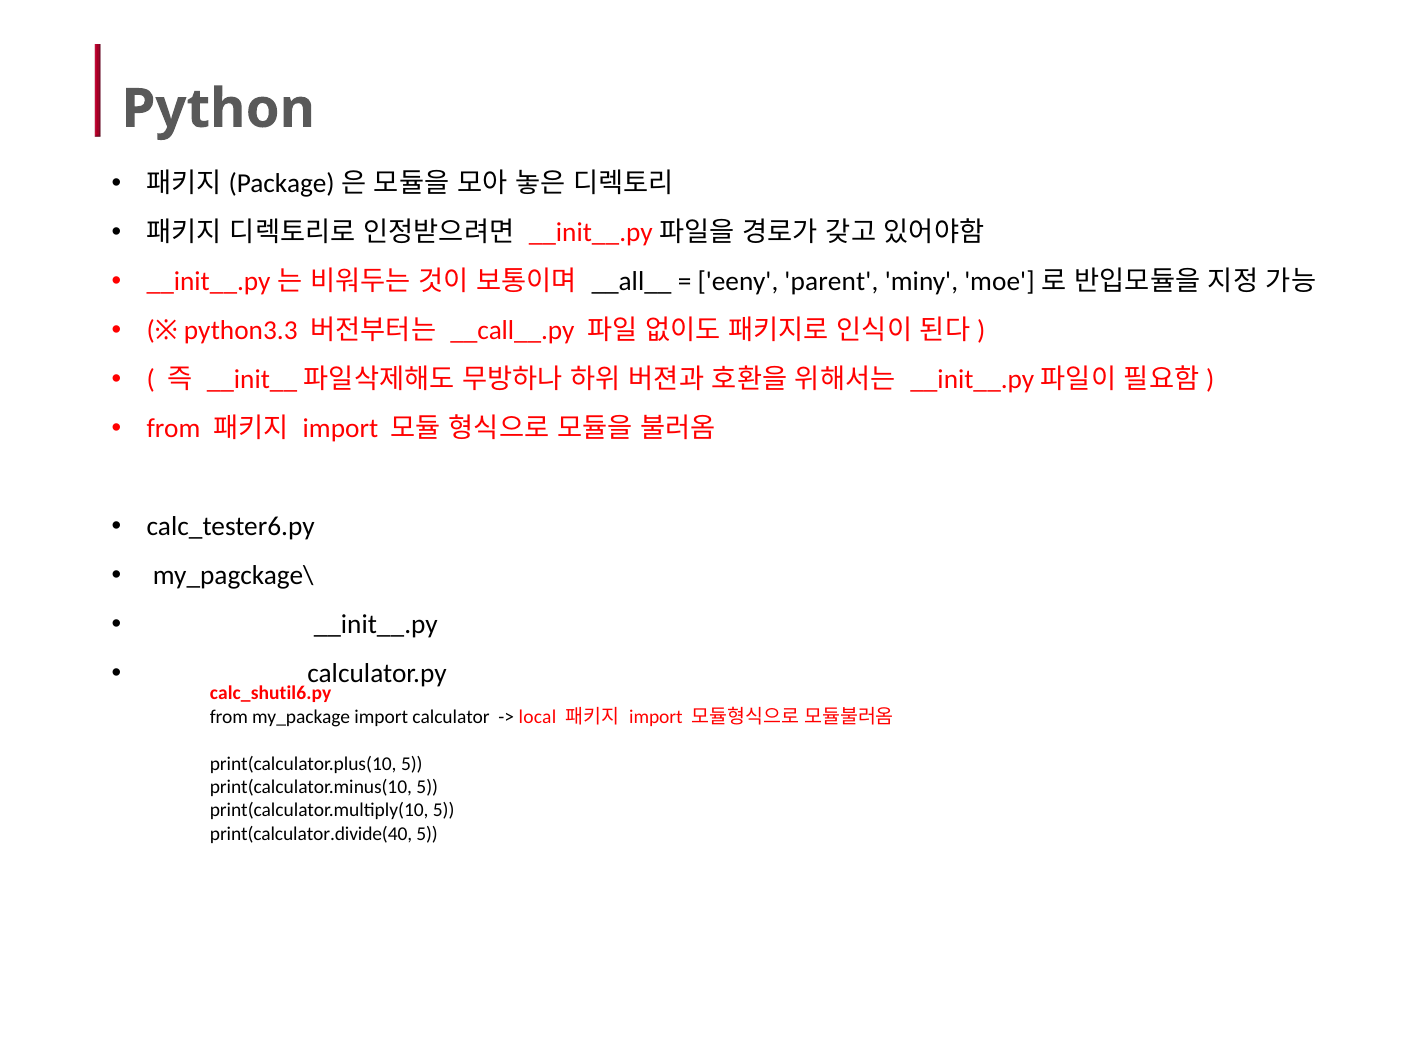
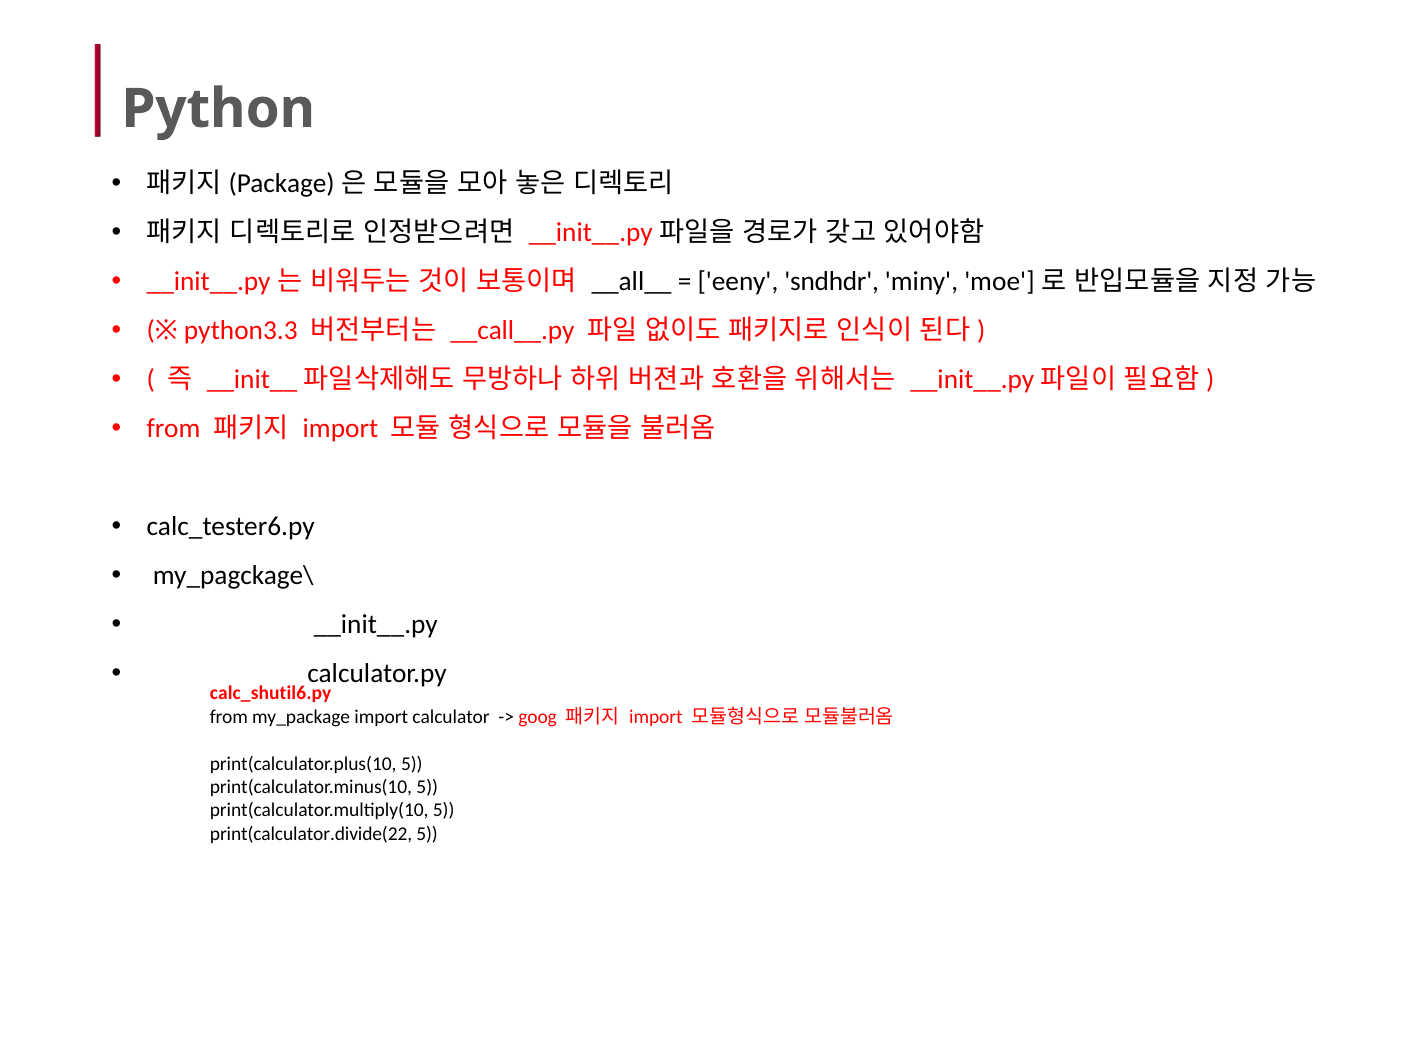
parent: parent -> sndhdr
local: local -> goog
print(calculator.divide(40: print(calculator.divide(40 -> print(calculator.divide(22
